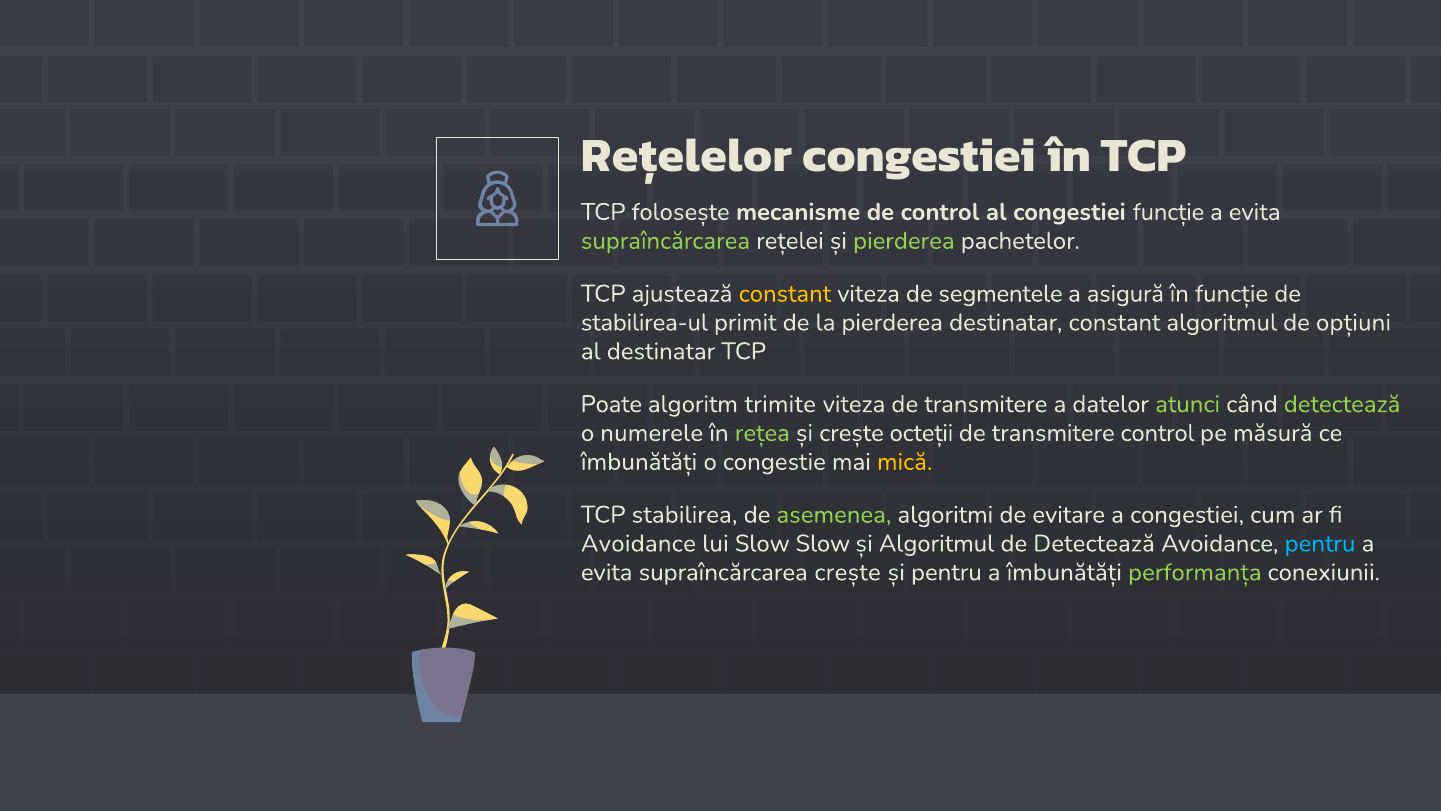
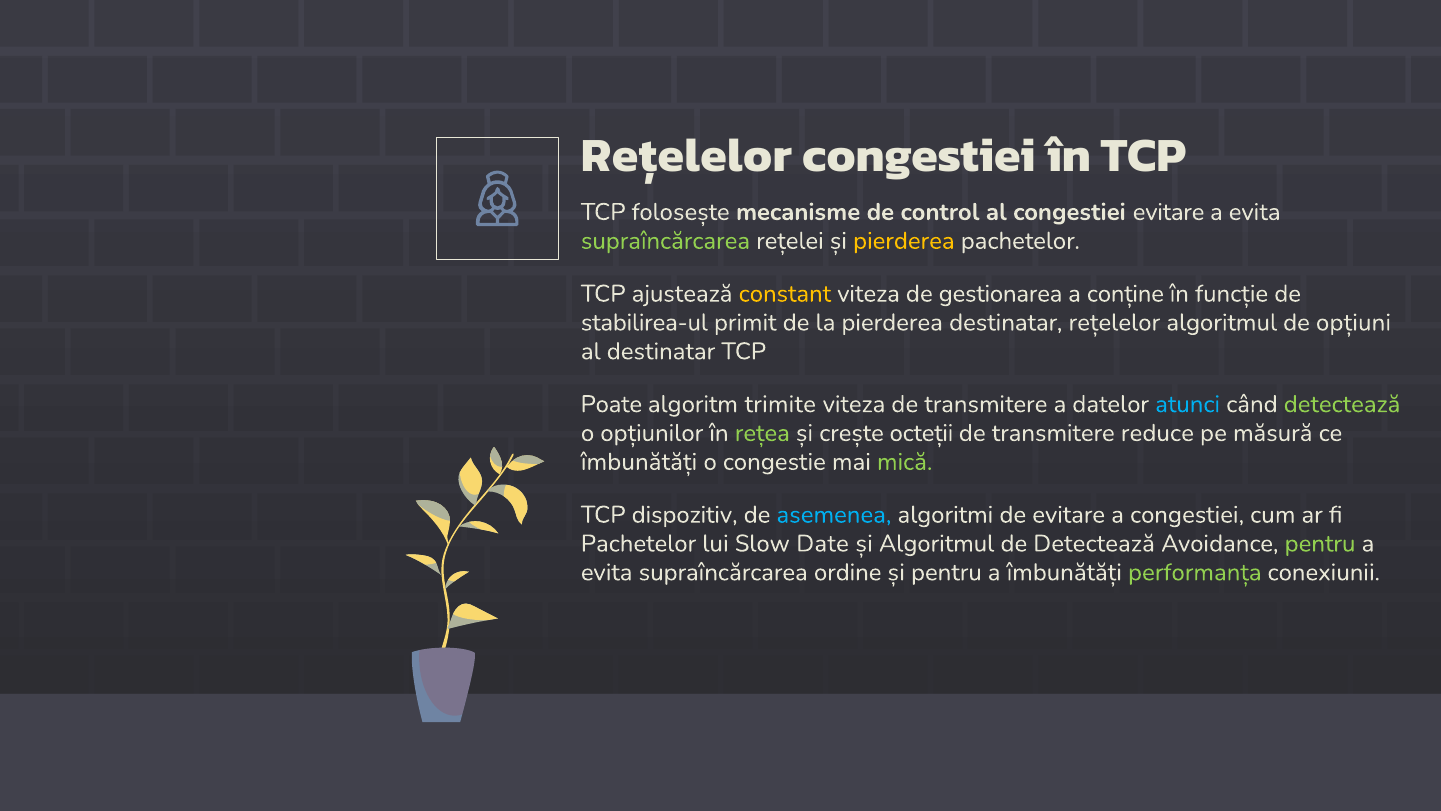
congestiei funcție: funcție -> evitare
pierderea at (904, 241) colour: light green -> yellow
segmentele: segmentele -> gestionarea
asigură: asigură -> conține
destinatar constant: constant -> rețelelor
atunci colour: light green -> light blue
numerele: numerele -> opțiunilor
transmitere control: control -> reduce
mică colour: yellow -> light green
stabilirea: stabilirea -> dispozitiv
asemenea colour: light green -> light blue
Avoidance at (638, 543): Avoidance -> Pachetelor
Slow Slow: Slow -> Date
pentru at (1320, 543) colour: light blue -> light green
supraîncărcarea crește: crește -> ordine
